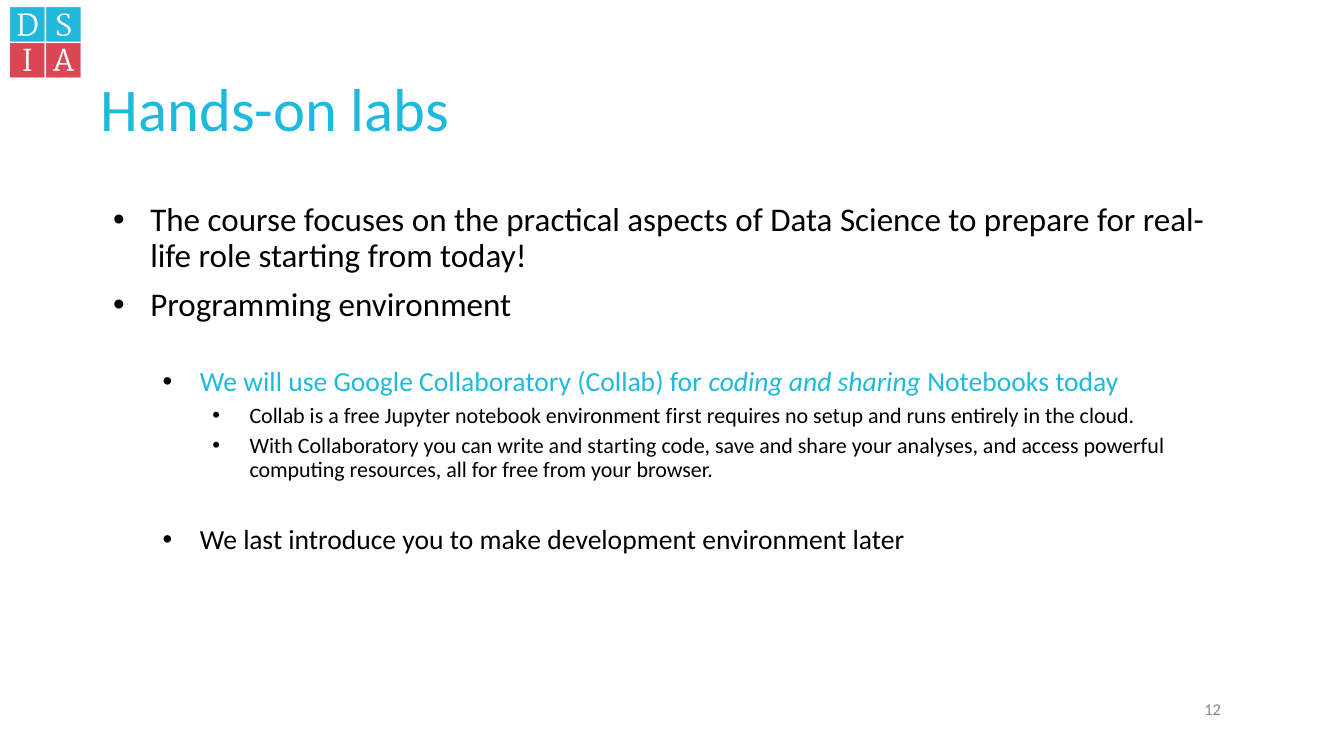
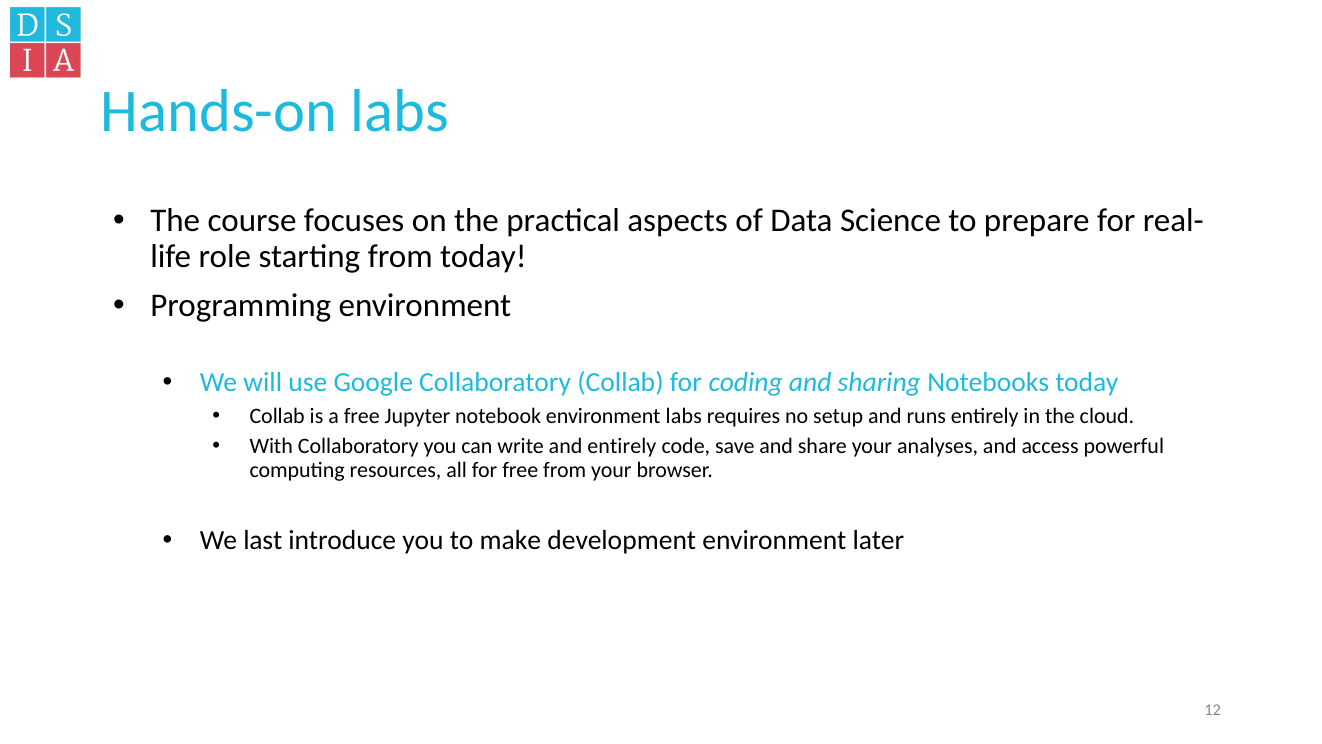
environment first: first -> labs
and starting: starting -> entirely
